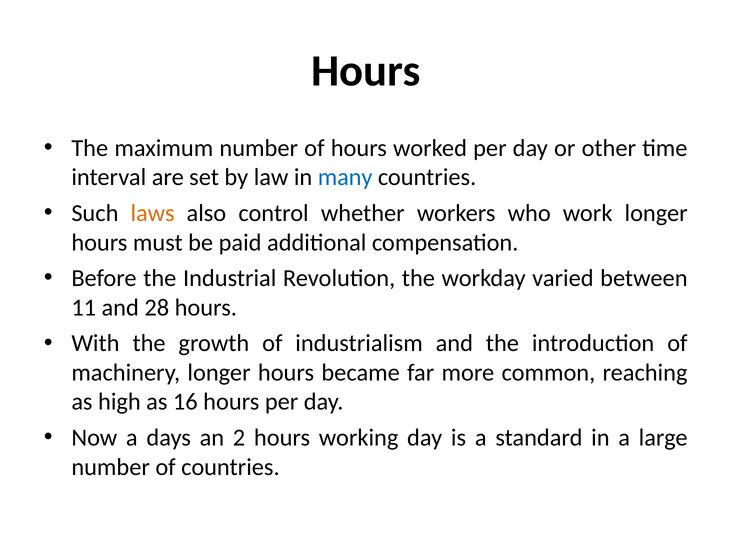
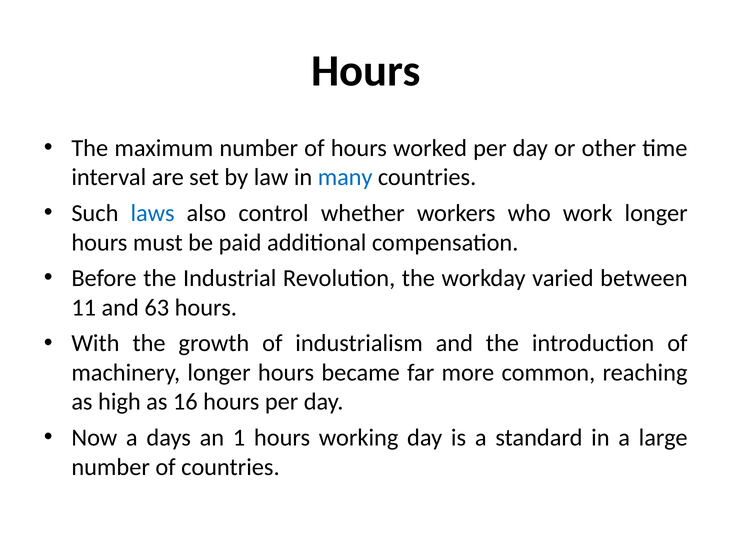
laws colour: orange -> blue
28: 28 -> 63
2: 2 -> 1
